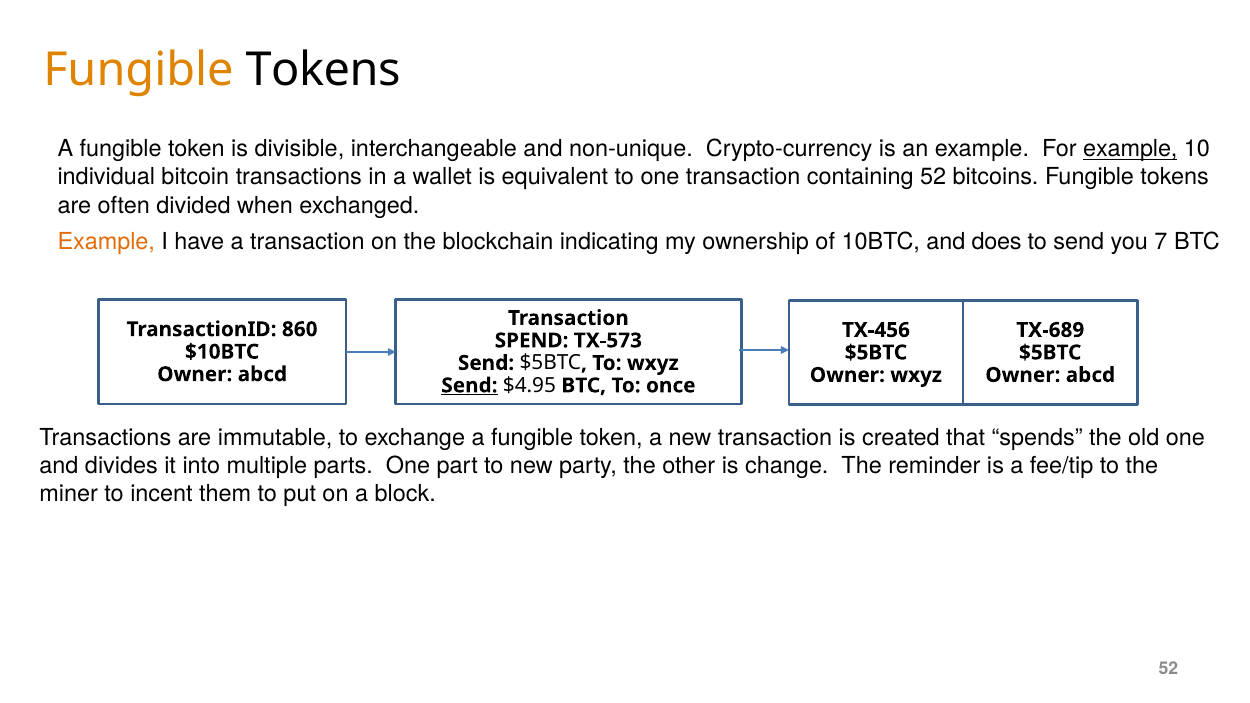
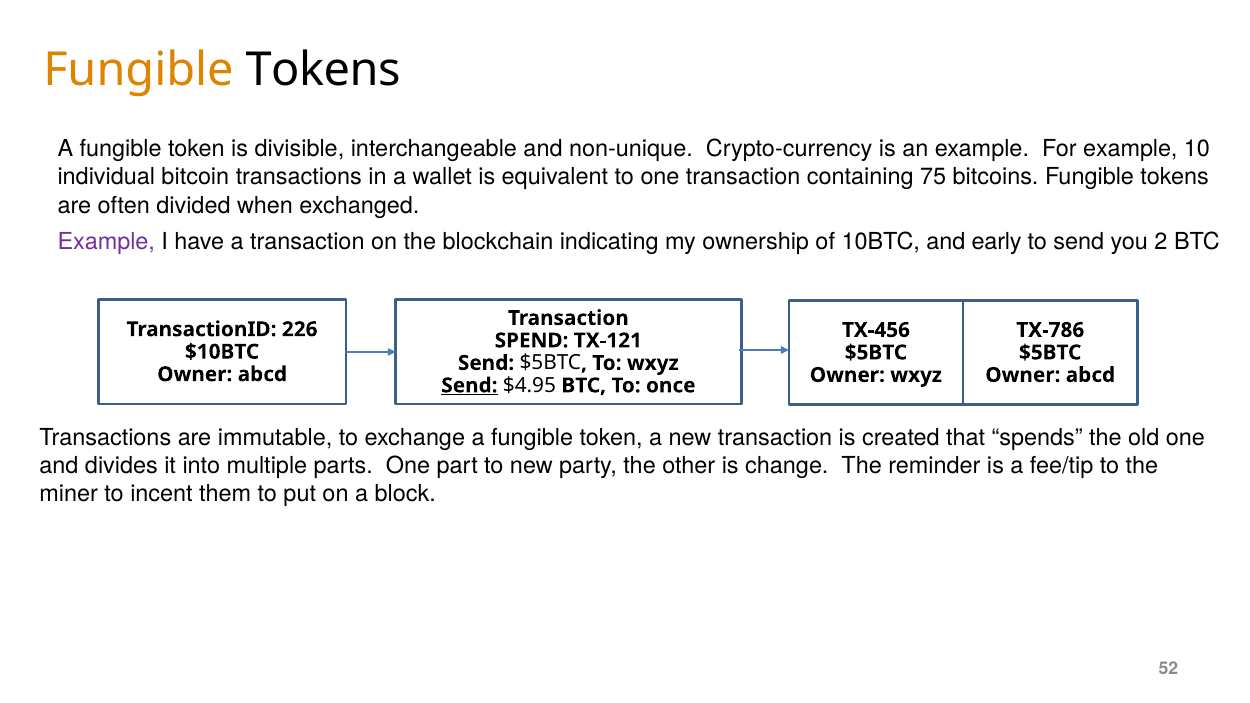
example at (1130, 149) underline: present -> none
containing 52: 52 -> 75
Example at (106, 241) colour: orange -> purple
does: does -> early
7: 7 -> 2
860: 860 -> 226
TX-689: TX-689 -> TX-786
TX-573: TX-573 -> TX-121
